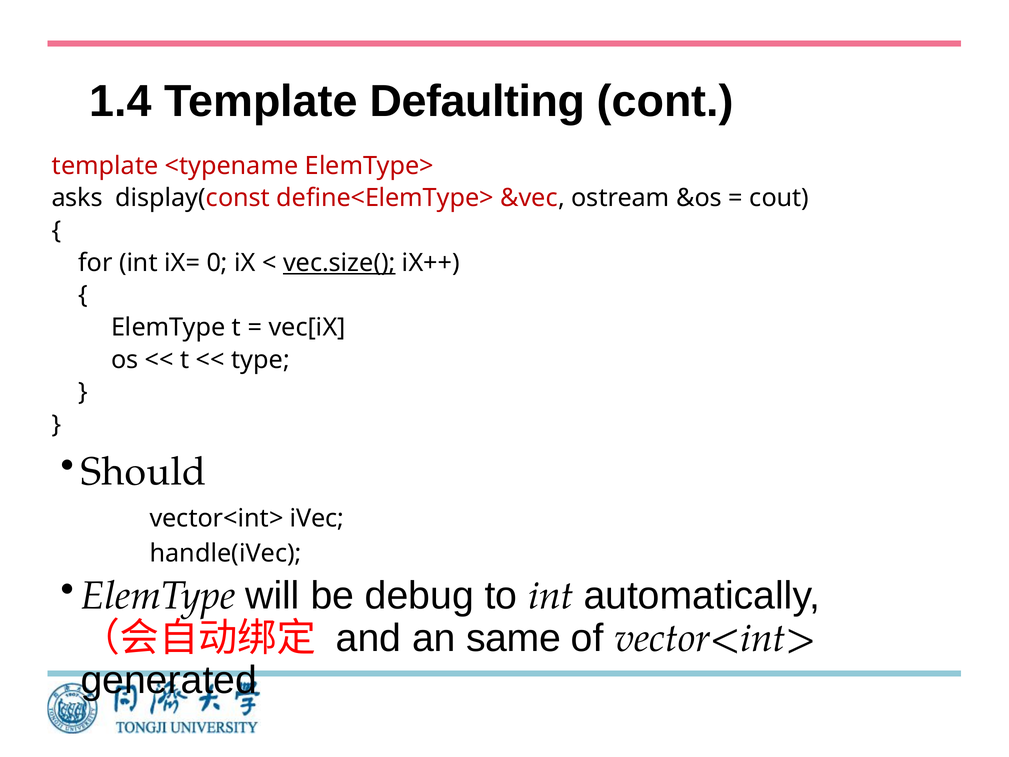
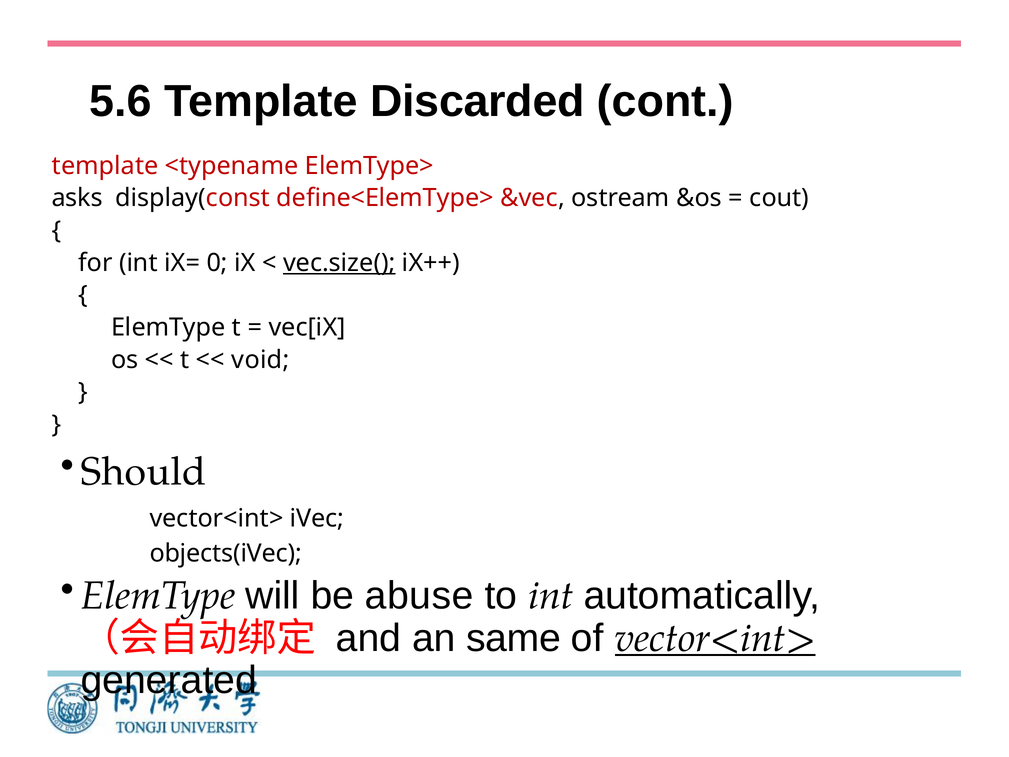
1.4: 1.4 -> 5.6
Defaulting: Defaulting -> Discarded
type: type -> void
handle(iVec: handle(iVec -> objects(iVec
debug: debug -> abuse
vector<int> at (715, 638) underline: none -> present
